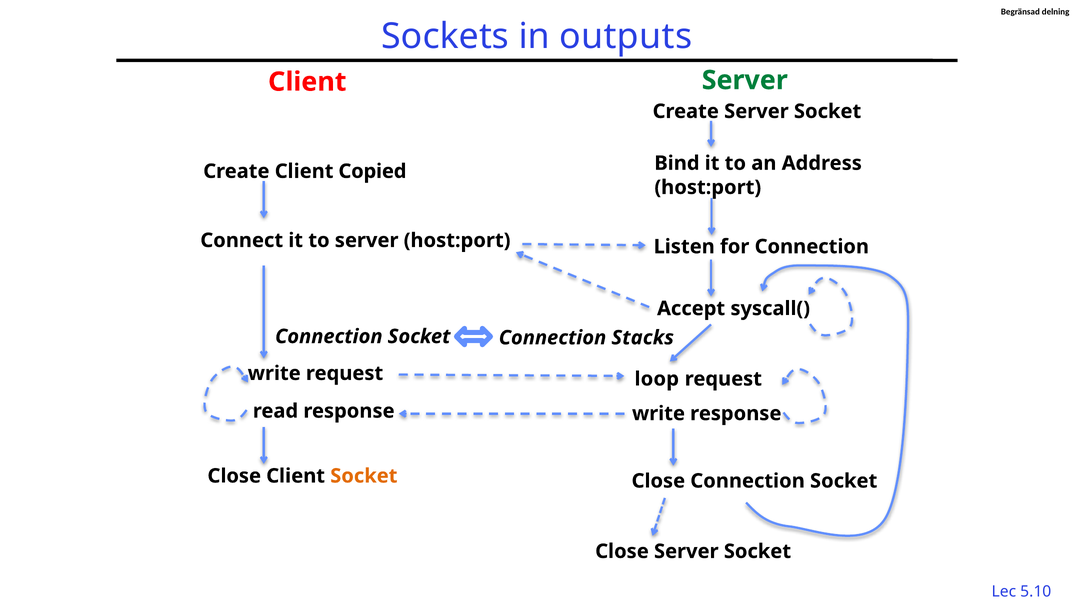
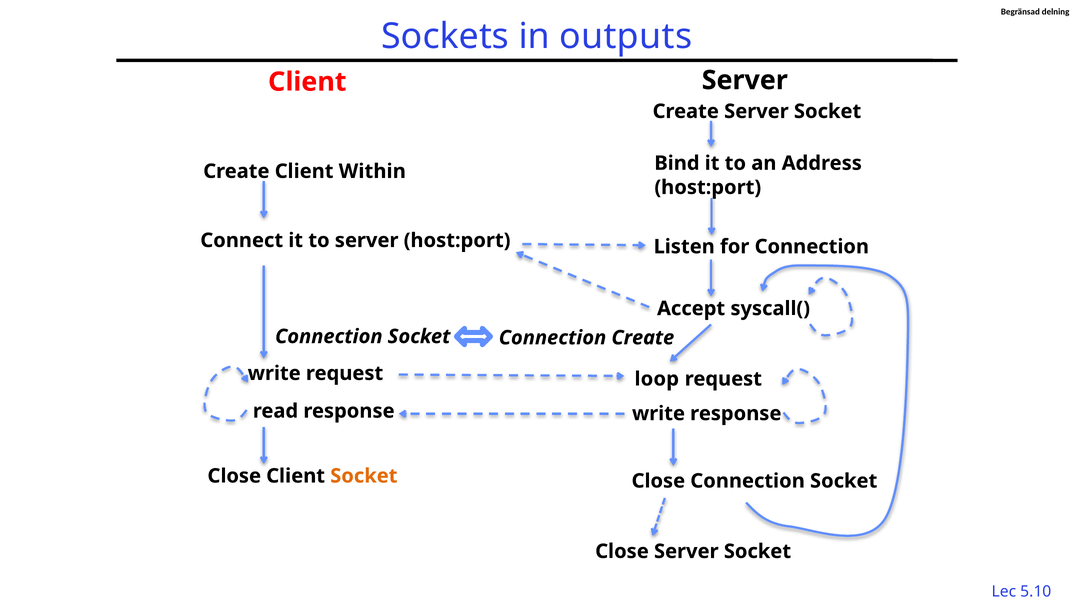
Server at (745, 80) colour: green -> black
Copied: Copied -> Within
Connection Stacks: Stacks -> Create
